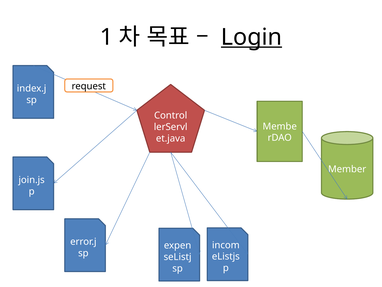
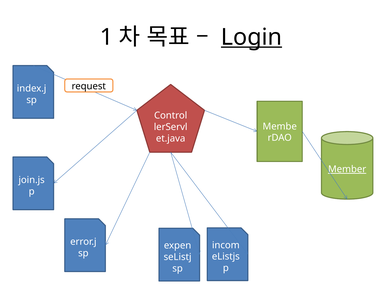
Member underline: none -> present
